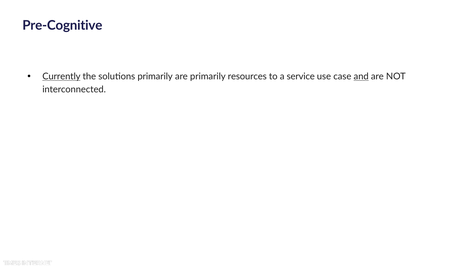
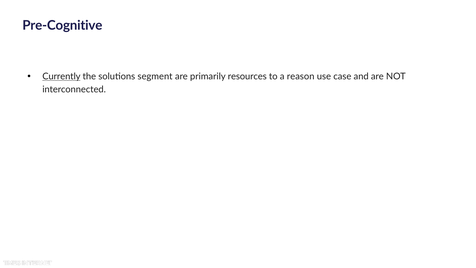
solutions primarily: primarily -> segment
service: service -> reason
and underline: present -> none
